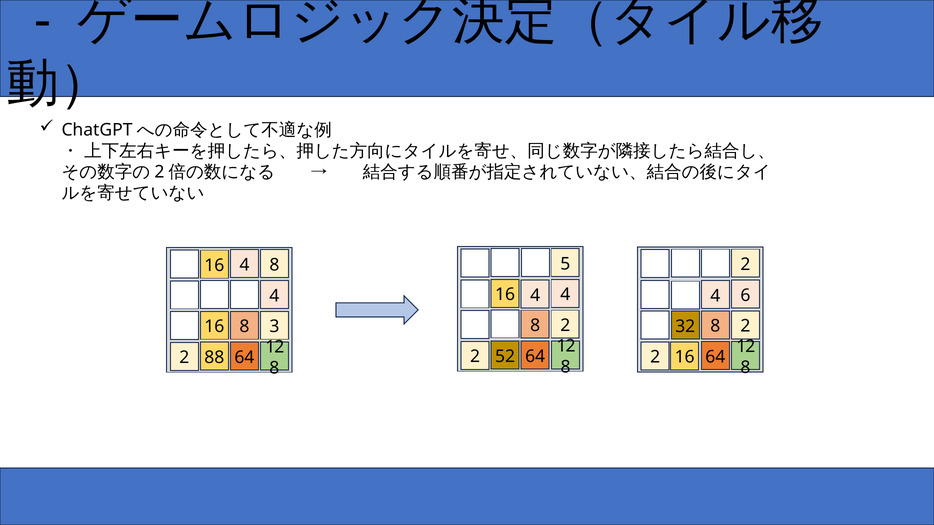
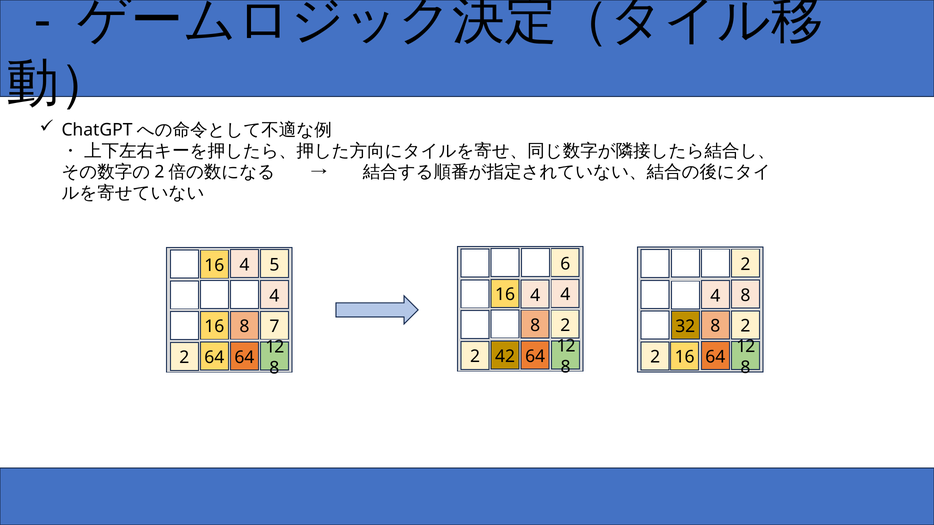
8 at (274, 265): 8 -> 5
5: 5 -> 6
6 at (745, 295): 6 -> 8
3: 3 -> 7
52: 52 -> 42
2 88: 88 -> 64
